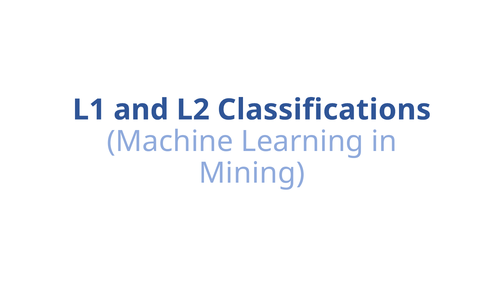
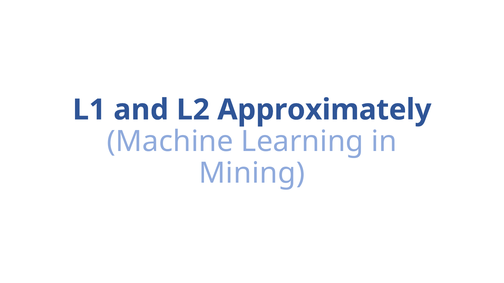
Classifications: Classifications -> Approximately
